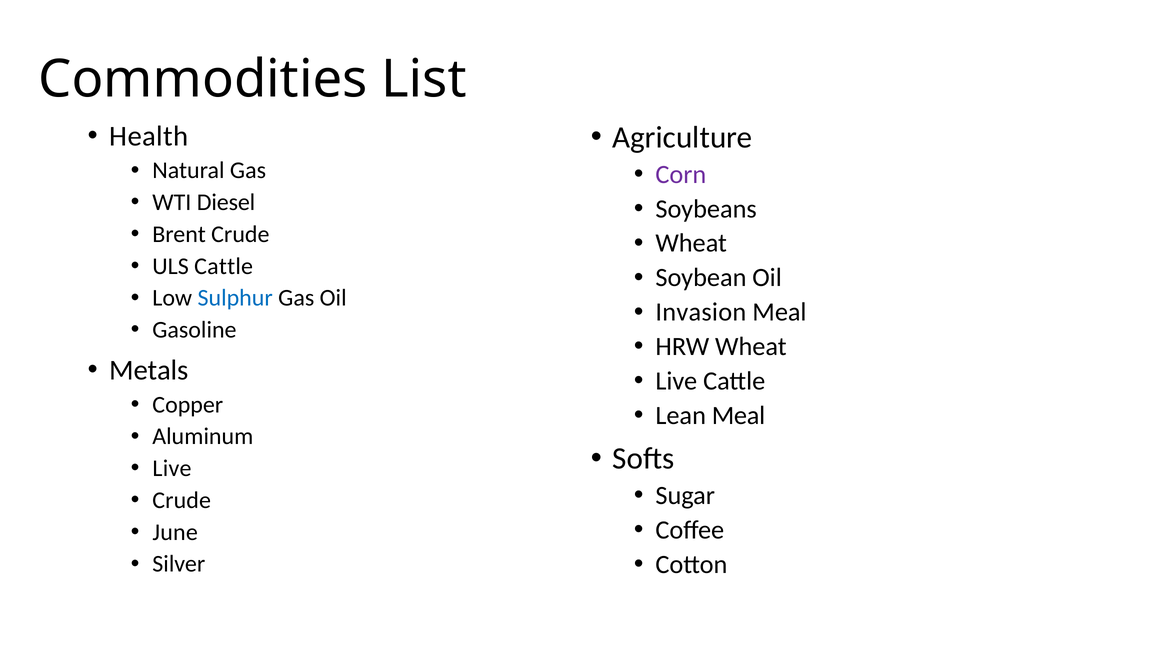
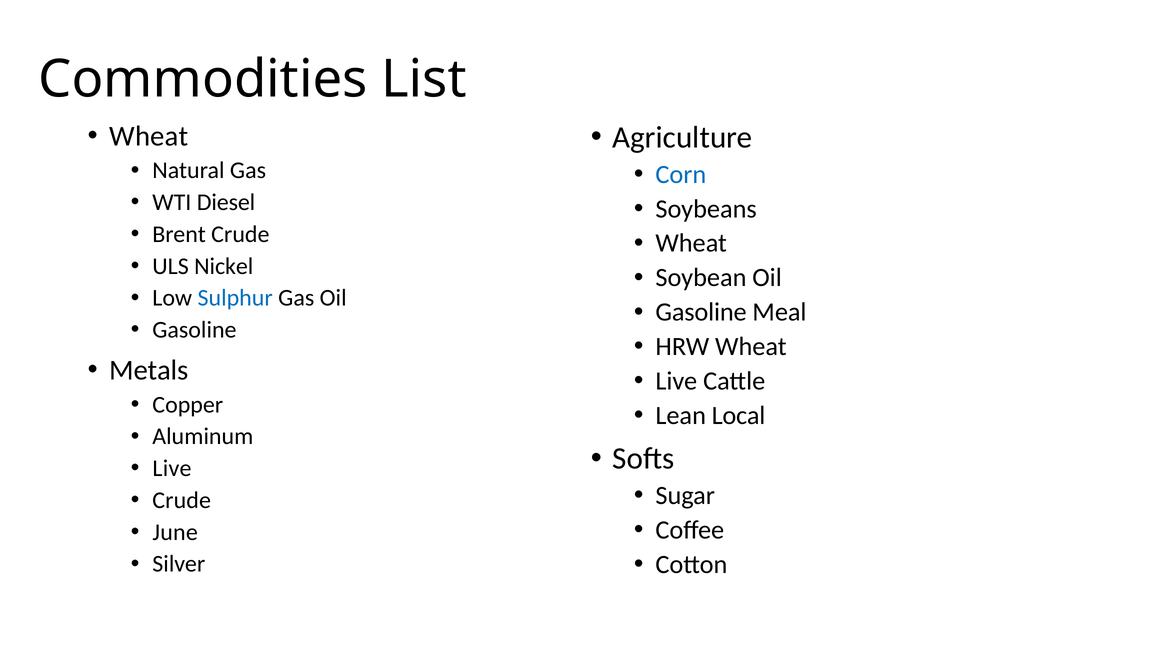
Health at (149, 136): Health -> Wheat
Corn colour: purple -> blue
ULS Cattle: Cattle -> Nickel
Invasion at (701, 312): Invasion -> Gasoline
Lean Meal: Meal -> Local
